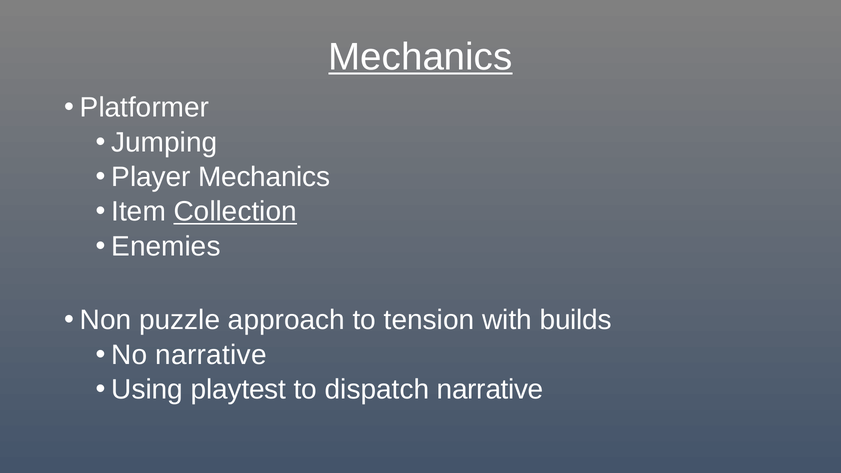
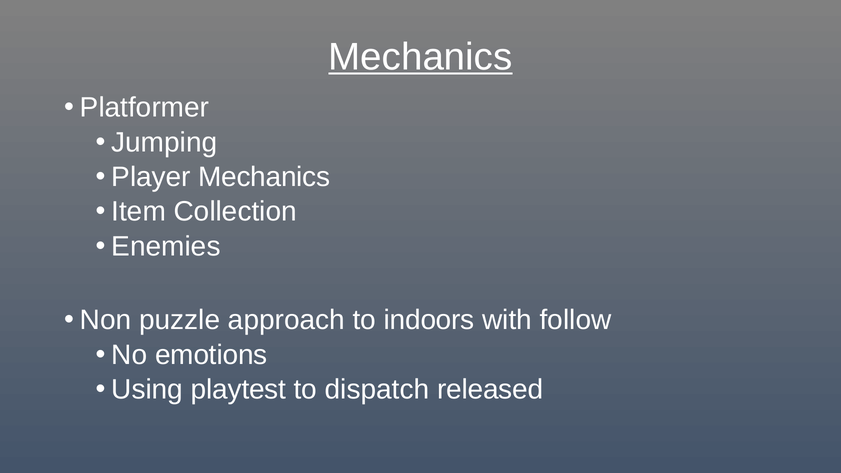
Collection underline: present -> none
tension: tension -> indoors
builds: builds -> follow
No narrative: narrative -> emotions
dispatch narrative: narrative -> released
